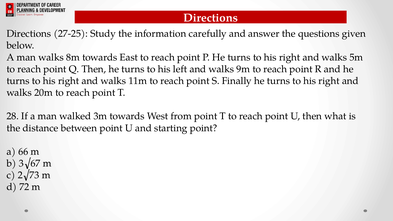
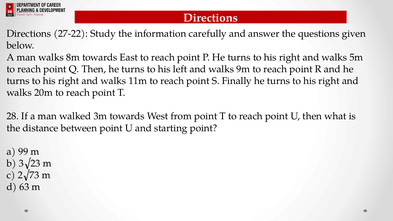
27-25: 27-25 -> 27-22
66: 66 -> 99
3√67: 3√67 -> 3√23
72: 72 -> 63
